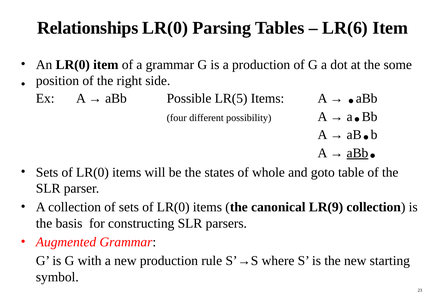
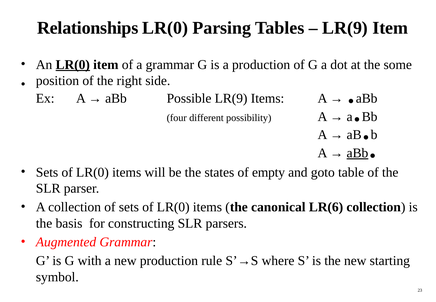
LR(6 at (345, 28): LR(6 -> LR(9
LR(0 at (73, 65) underline: none -> present
Possible LR(5: LR(5 -> LR(9
whole: whole -> empty
LR(9: LR(9 -> LR(6
